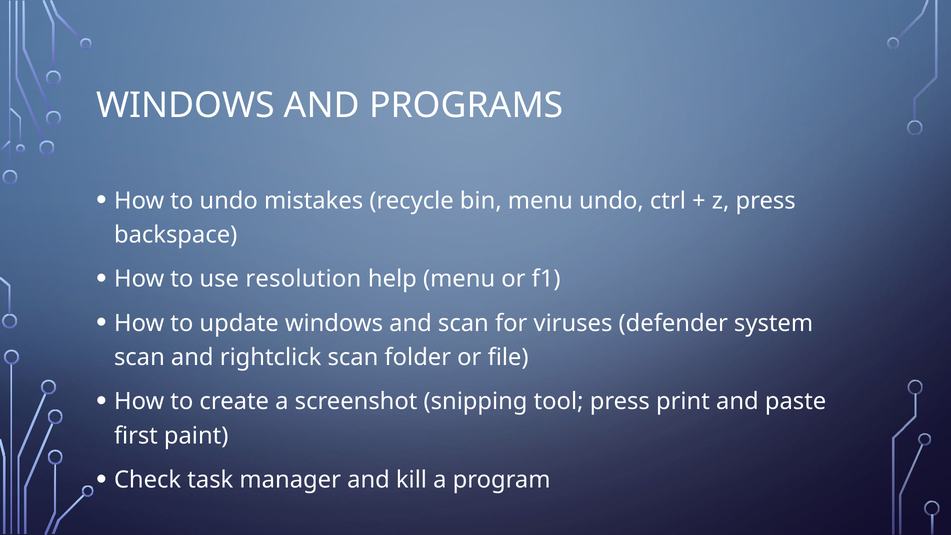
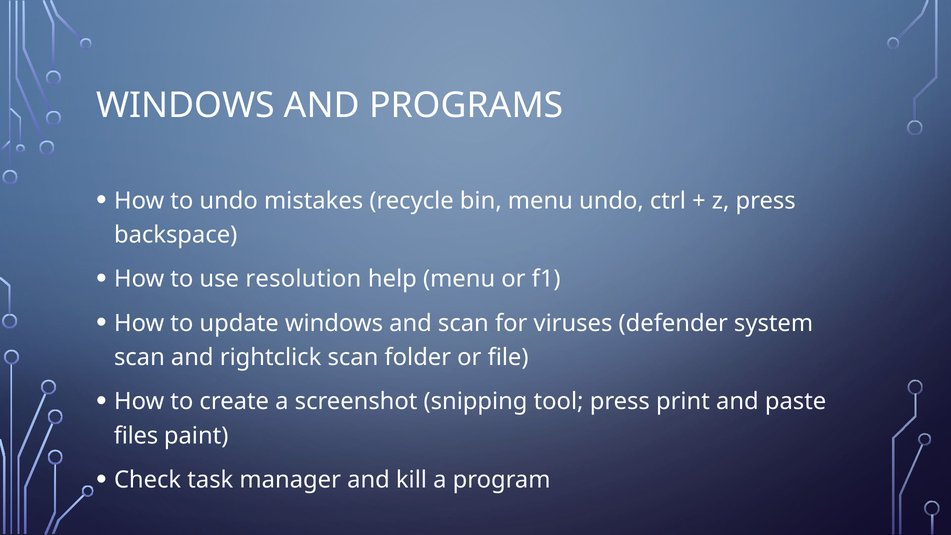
first: first -> files
